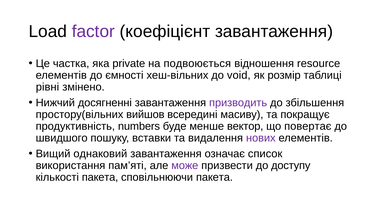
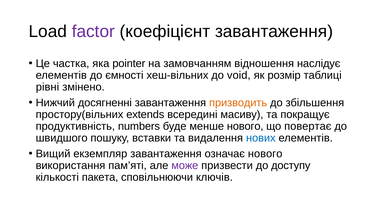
private: private -> pointer
подвоюється: подвоюється -> замовчанням
resource: resource -> наслідує
призводить colour: purple -> orange
вийшов: вийшов -> extends
менше вектор: вектор -> нового
нових colour: purple -> blue
однаковий: однаковий -> екземпляр
означає список: список -> нового
сповільнюючи пакета: пакета -> ключів
